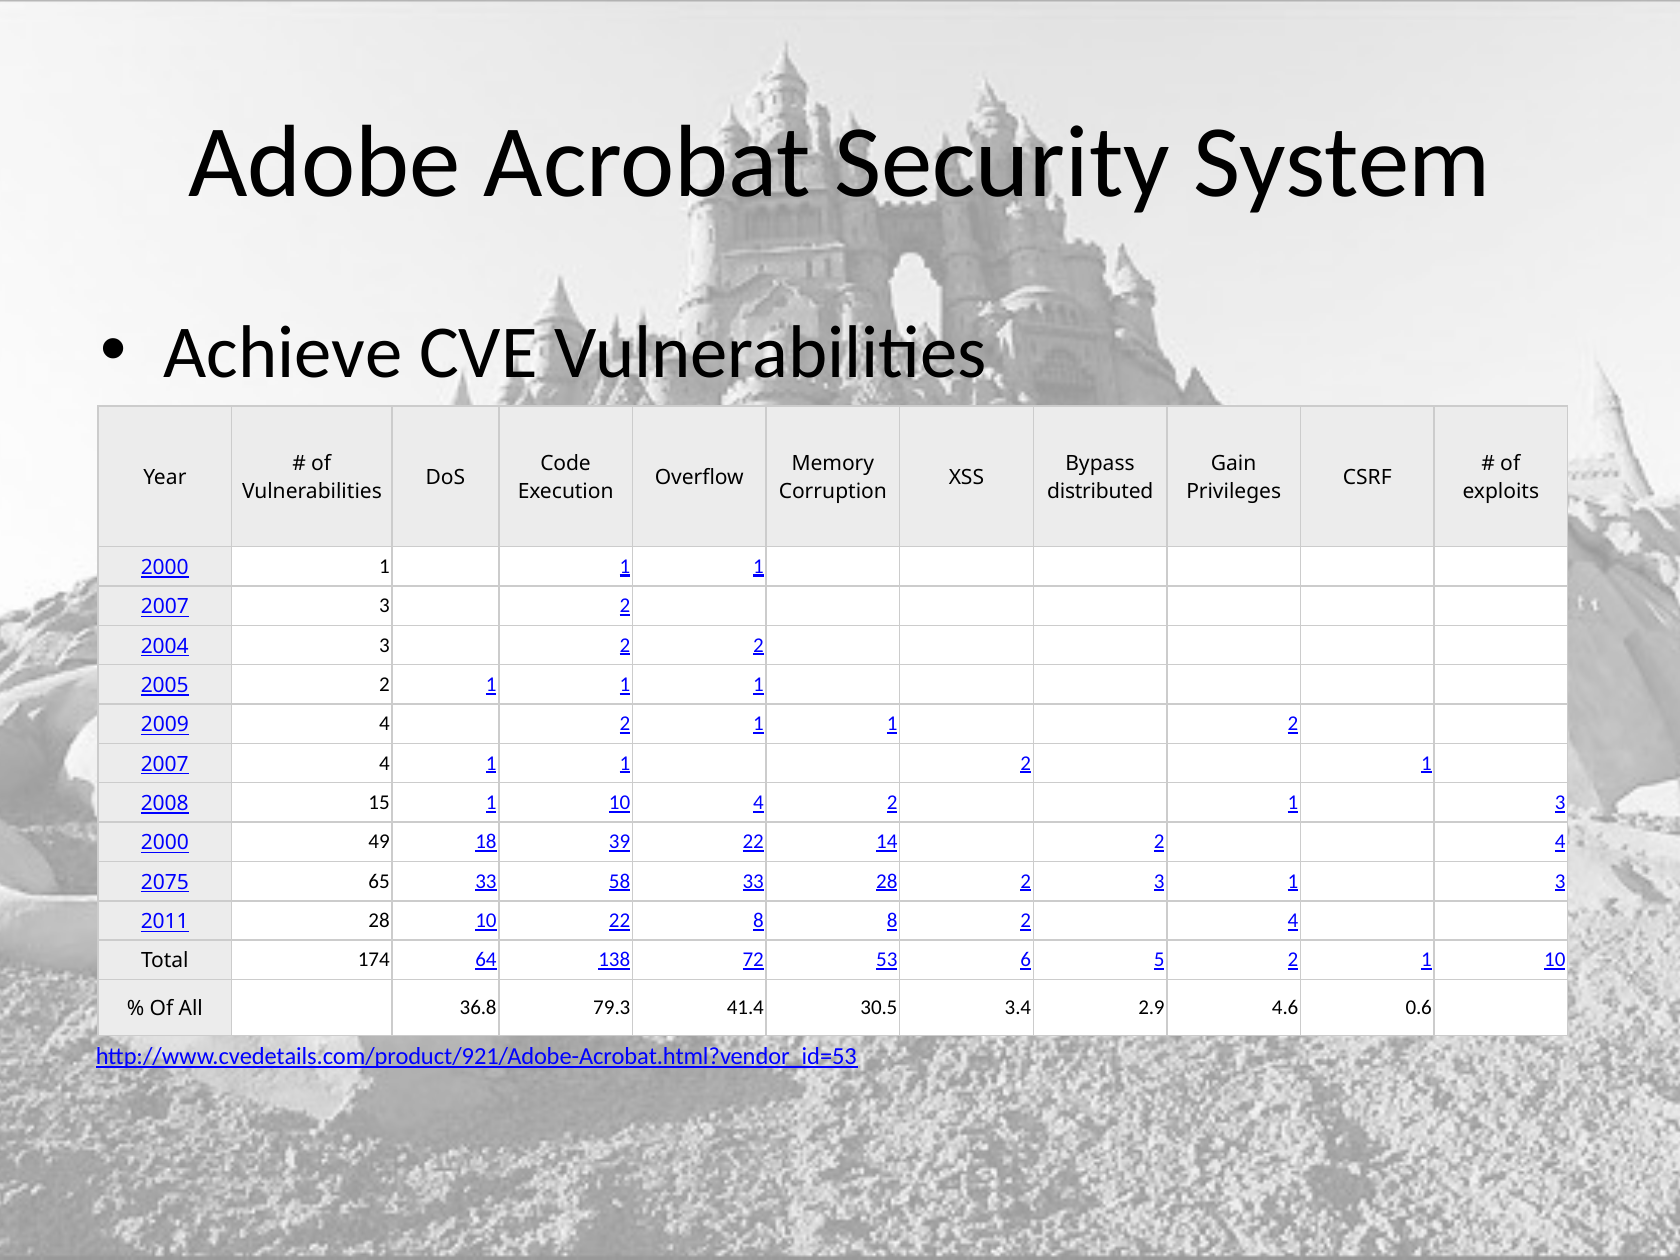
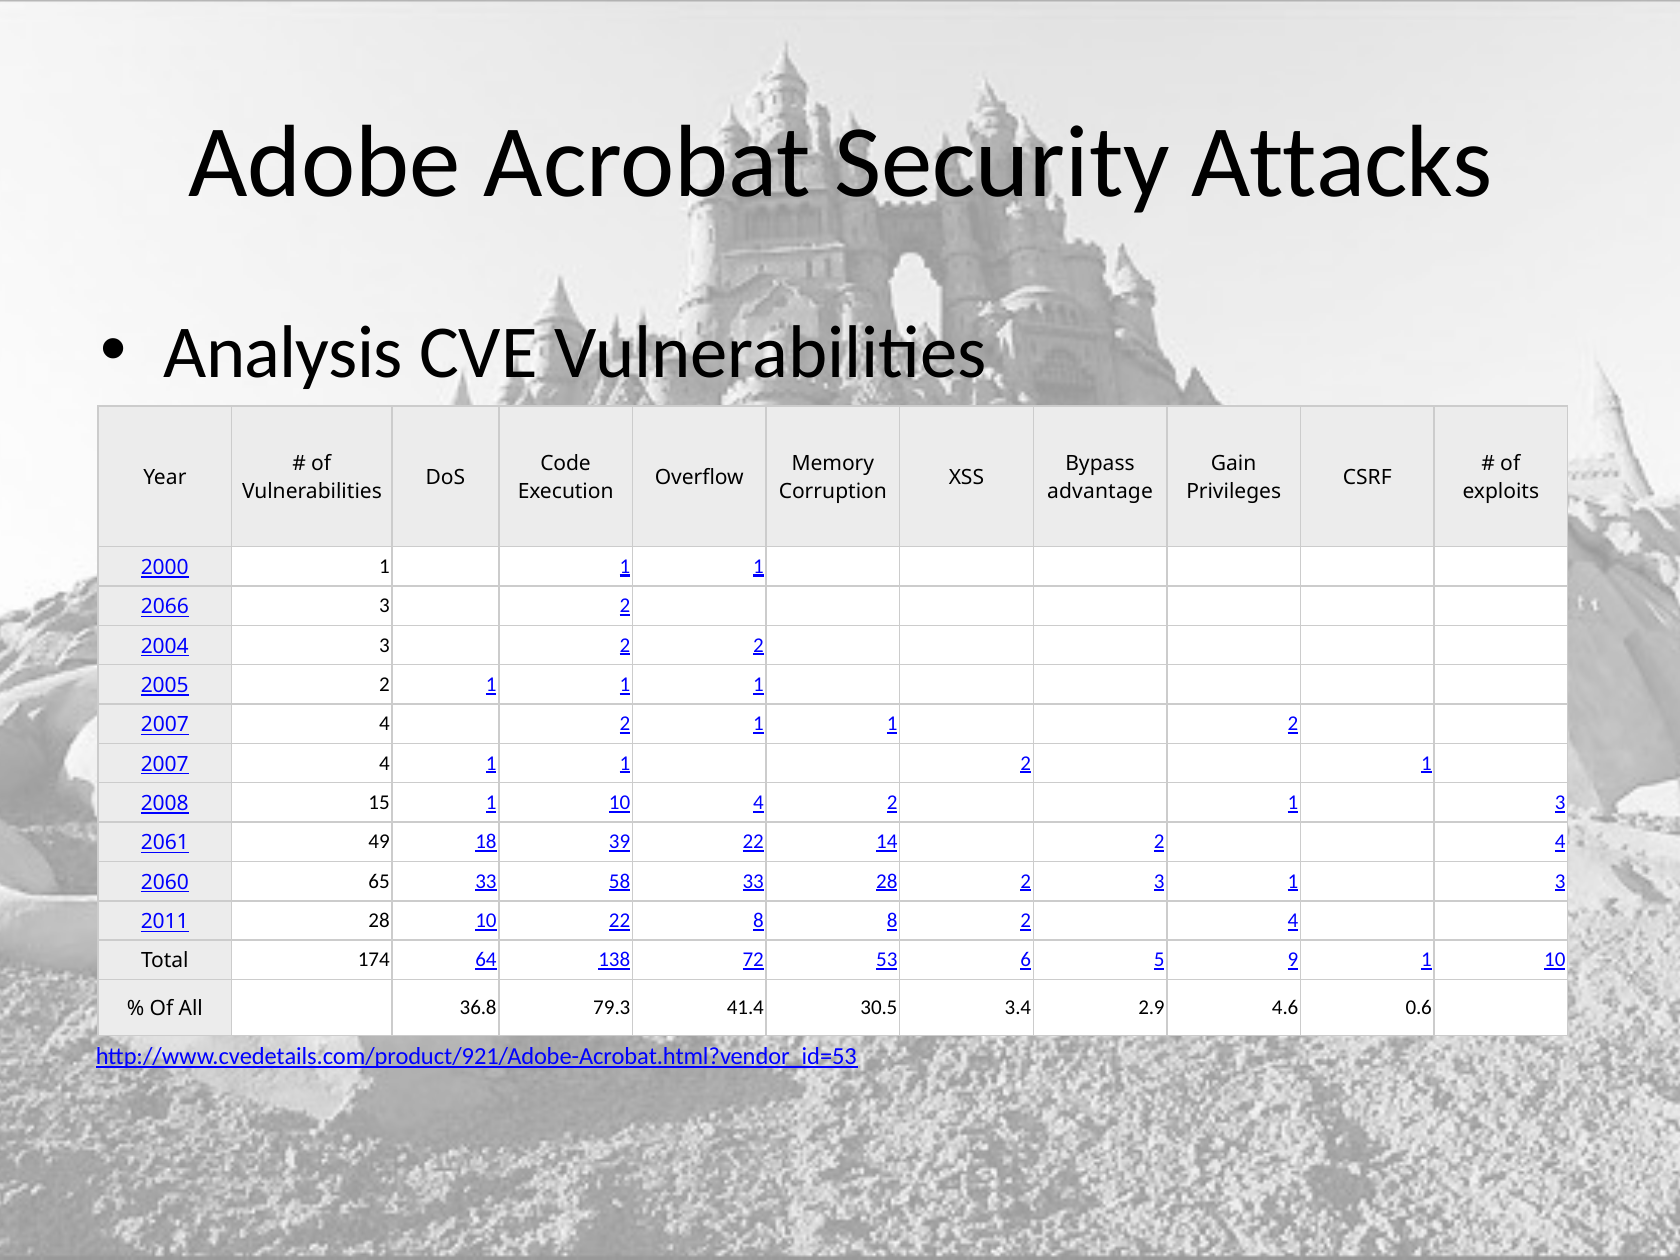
System: System -> Attacks
Achieve: Achieve -> Analysis
distributed: distributed -> advantage
2007 at (165, 607): 2007 -> 2066
2009 at (165, 725): 2009 -> 2007
2000 at (165, 843): 2000 -> 2061
2075: 2075 -> 2060
5 2: 2 -> 9
